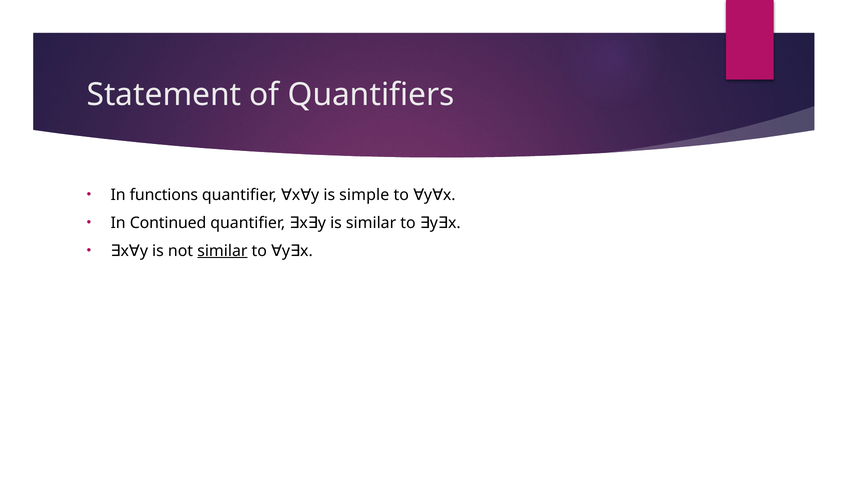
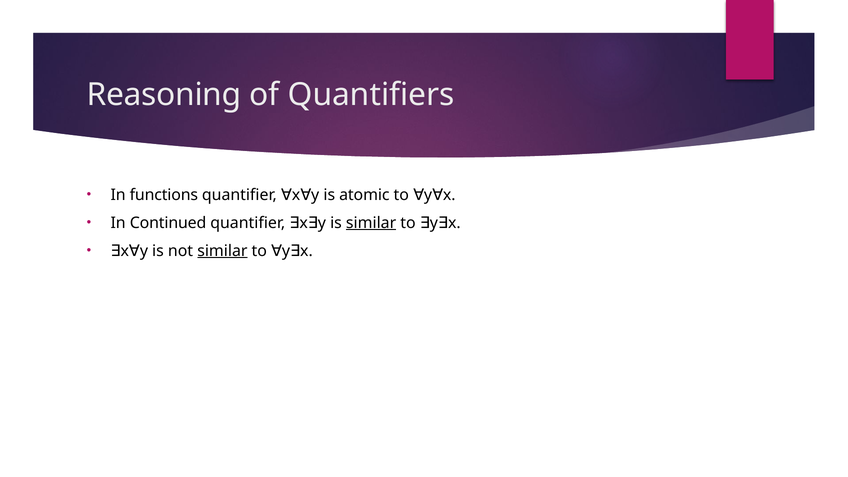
Statement: Statement -> Reasoning
simple: simple -> atomic
similar at (371, 223) underline: none -> present
